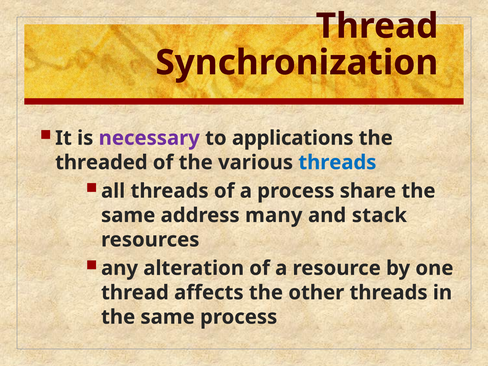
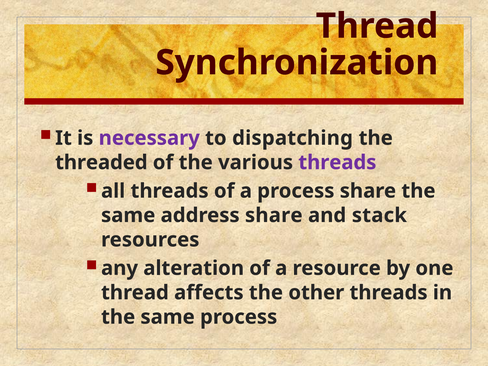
applications: applications -> dispatching
threads at (337, 162) colour: blue -> purple
address many: many -> share
